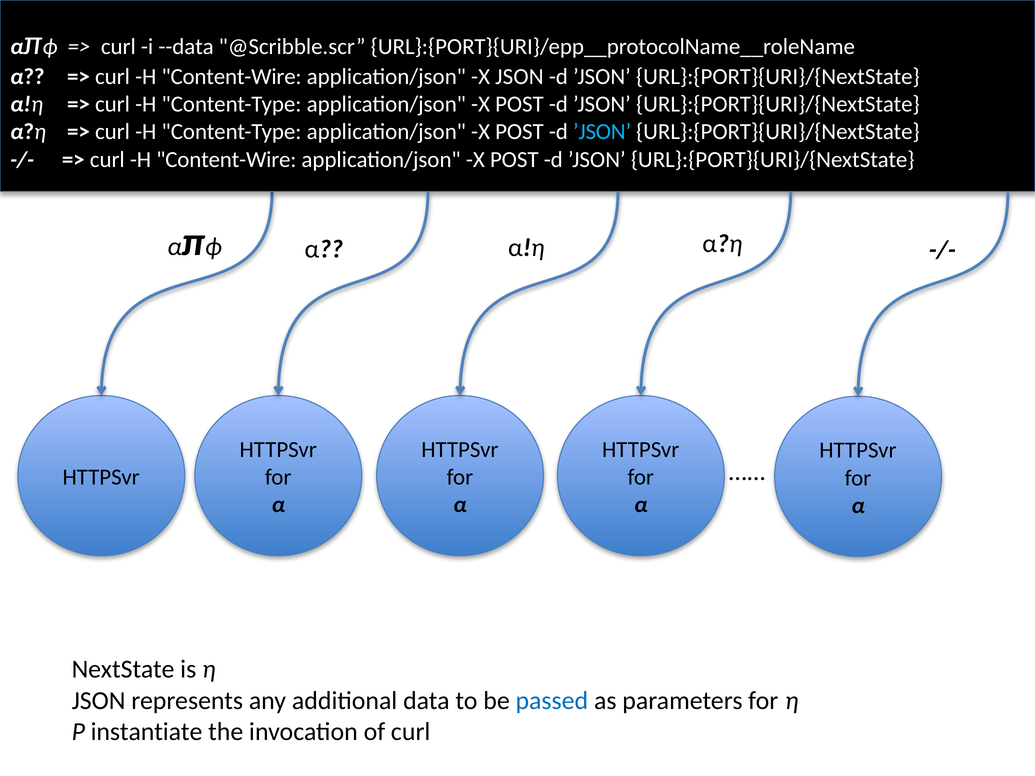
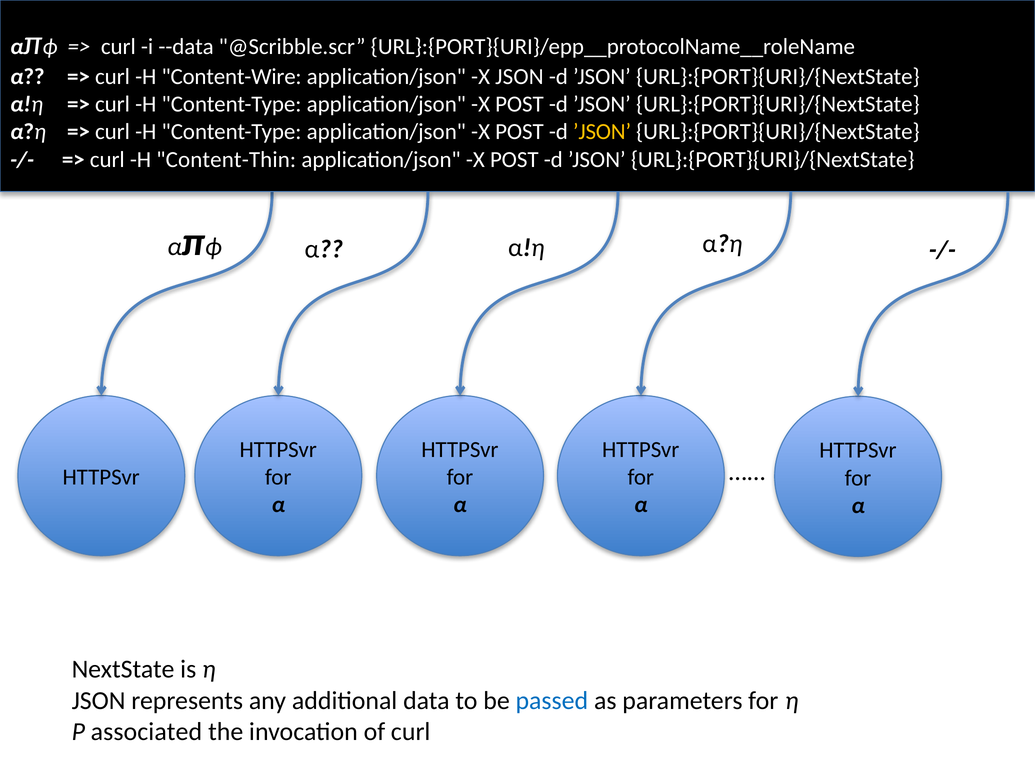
’JSON at (602, 132) colour: light blue -> yellow
Content-Wire at (226, 159): Content-Wire -> Content-Thin
instantiate: instantiate -> associated
